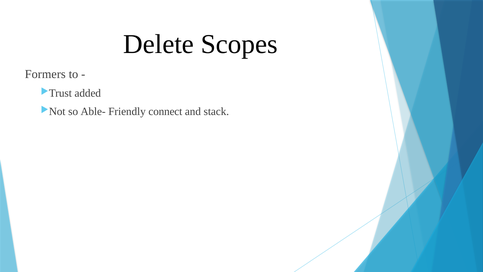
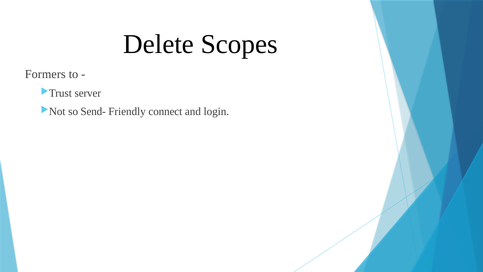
added: added -> server
Able-: Able- -> Send-
stack: stack -> login
